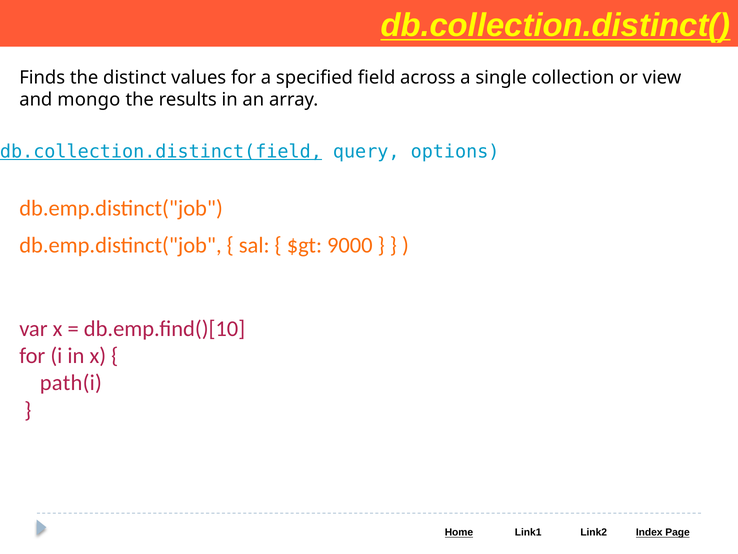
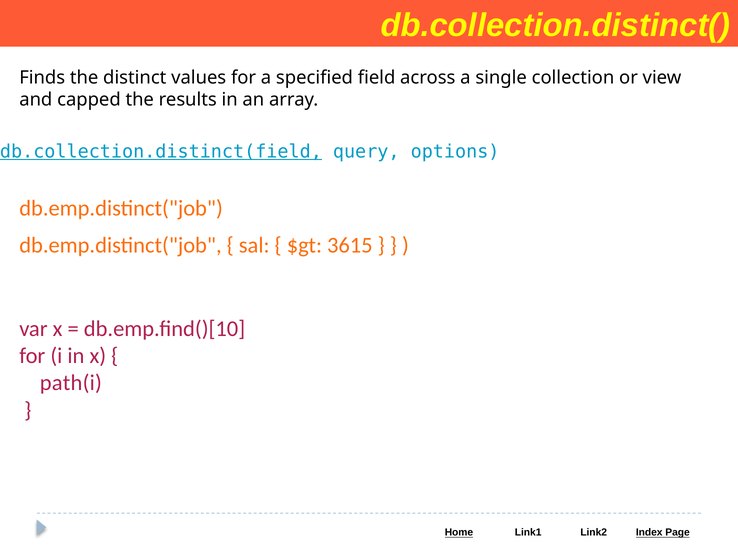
db.collection.distinct( underline: present -> none
mongo: mongo -> capped
9000: 9000 -> 3615
